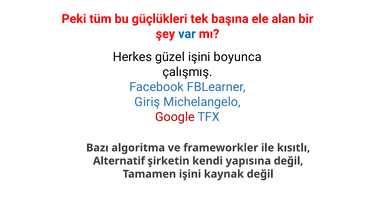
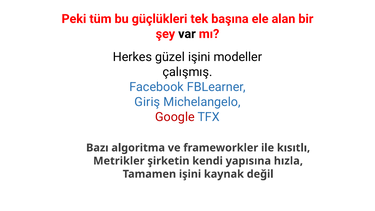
var colour: blue -> black
boyunca: boyunca -> modeller
Alternatif: Alternatif -> Metrikler
yapısına değil: değil -> hızla
